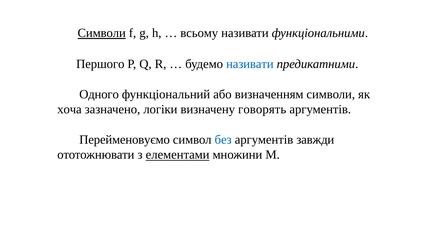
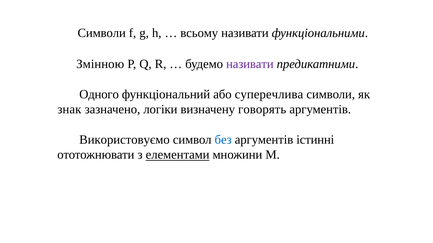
Символи at (102, 33) underline: present -> none
Першого: Першого -> Змінною
називати at (250, 64) colour: blue -> purple
визначенням: визначенням -> суперечлива
хоча: хоча -> знак
Перейменовуємо: Перейменовуємо -> Використовуємо
завжди: завжди -> істинні
